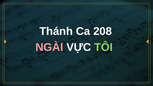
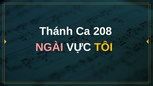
TÔI colour: light green -> yellow
